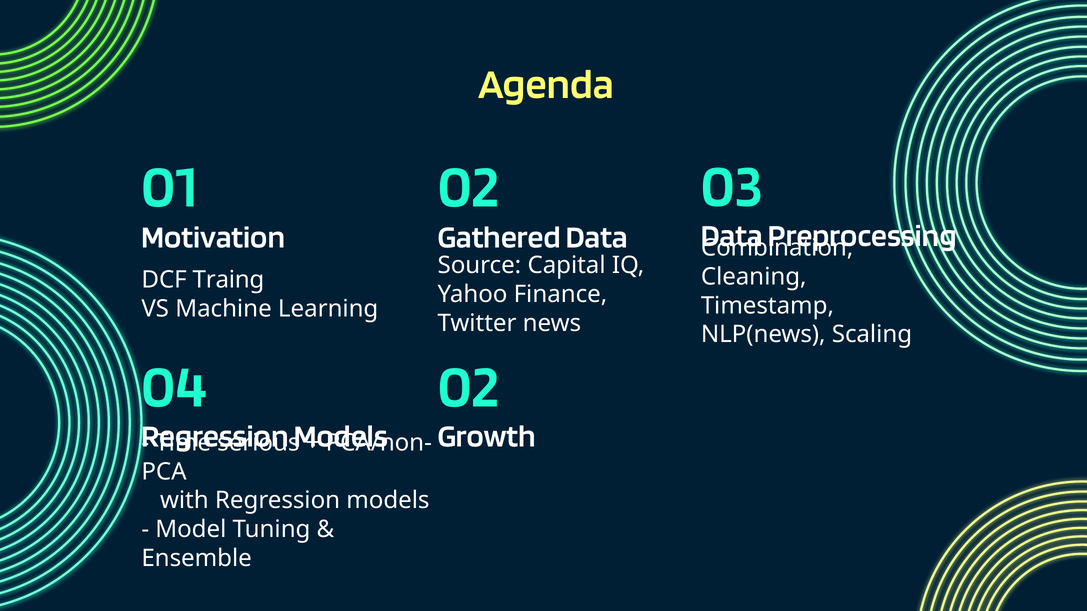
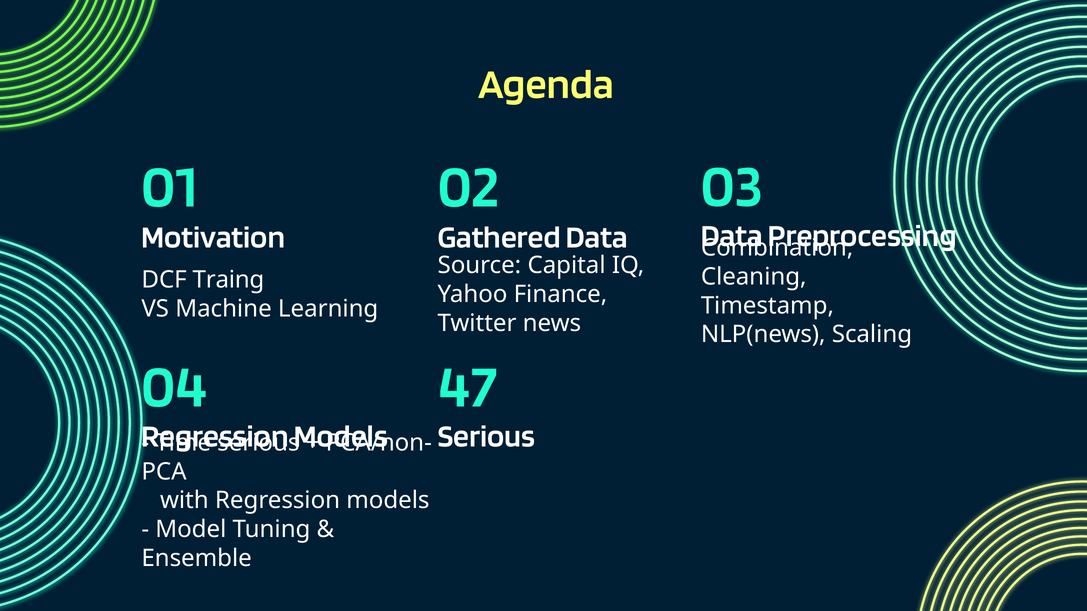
04 02: 02 -> 47
Growth at (487, 437): Growth -> Serious
